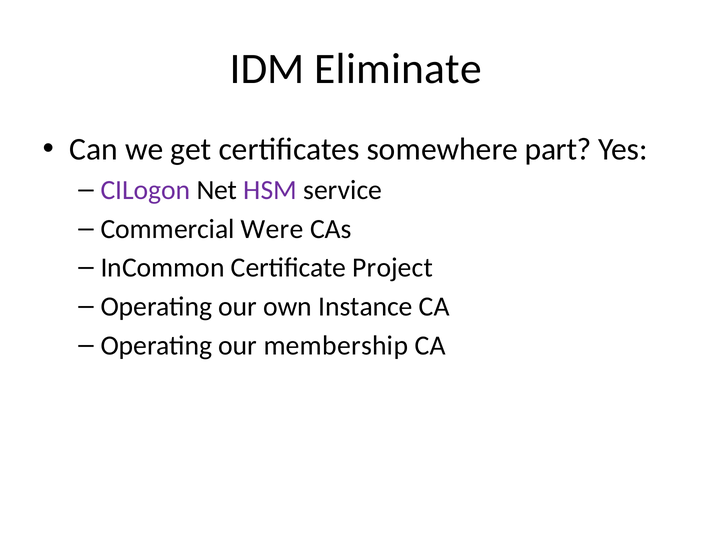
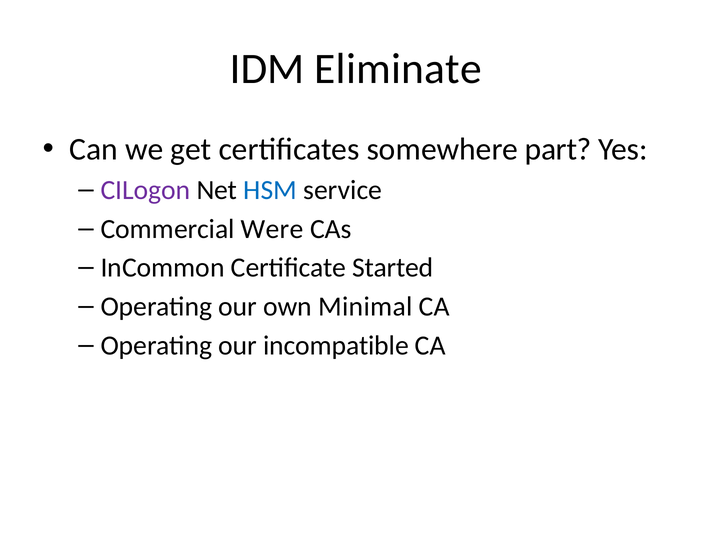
HSM colour: purple -> blue
Project: Project -> Started
Instance: Instance -> Minimal
membership: membership -> incompatible
